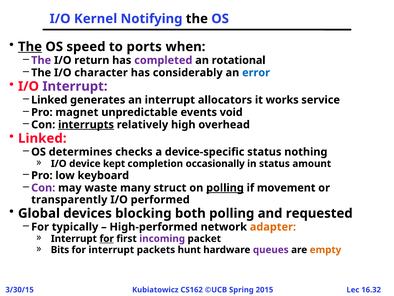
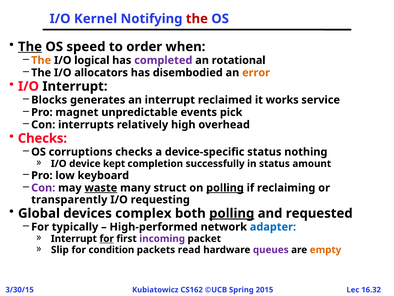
the at (197, 19) colour: black -> red
ports: ports -> order
The at (41, 60) colour: purple -> orange
return: return -> logical
character: character -> allocators
considerably: considerably -> disembodied
error colour: blue -> orange
Interrupt at (75, 86) colour: purple -> black
Linked at (49, 100): Linked -> Blocks
allocators: allocators -> reclaimed
void: void -> pick
interrupts underline: present -> none
Linked at (42, 138): Linked -> Checks
determines: determines -> corruptions
occasionally: occasionally -> successfully
waste underline: none -> present
movement: movement -> reclaiming
performed: performed -> requesting
blocking: blocking -> complex
polling at (232, 213) underline: none -> present
adapter colour: orange -> blue
Bits: Bits -> Slip
for interrupt: interrupt -> condition
hunt: hunt -> read
